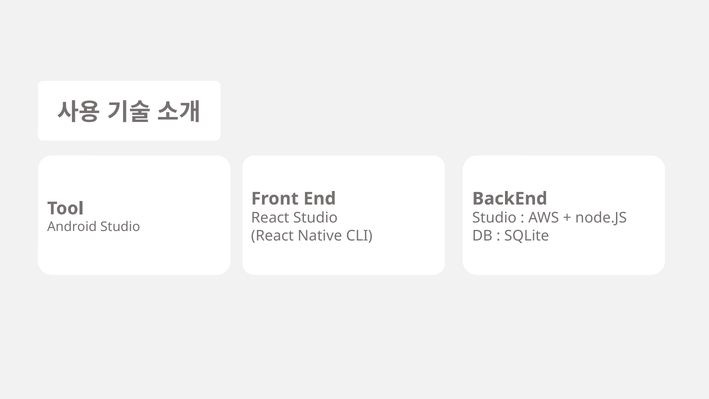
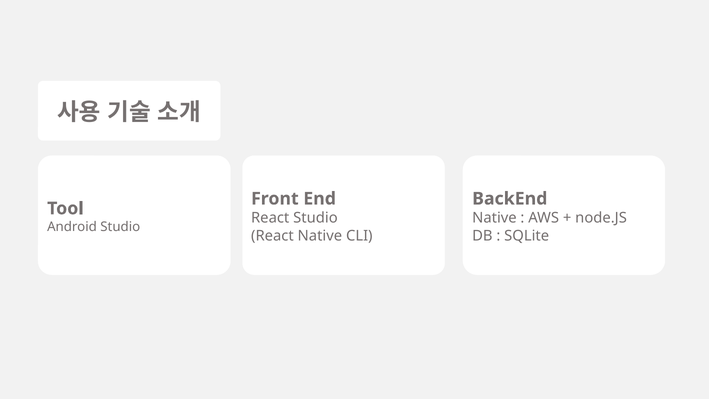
Studio at (494, 218): Studio -> Native
